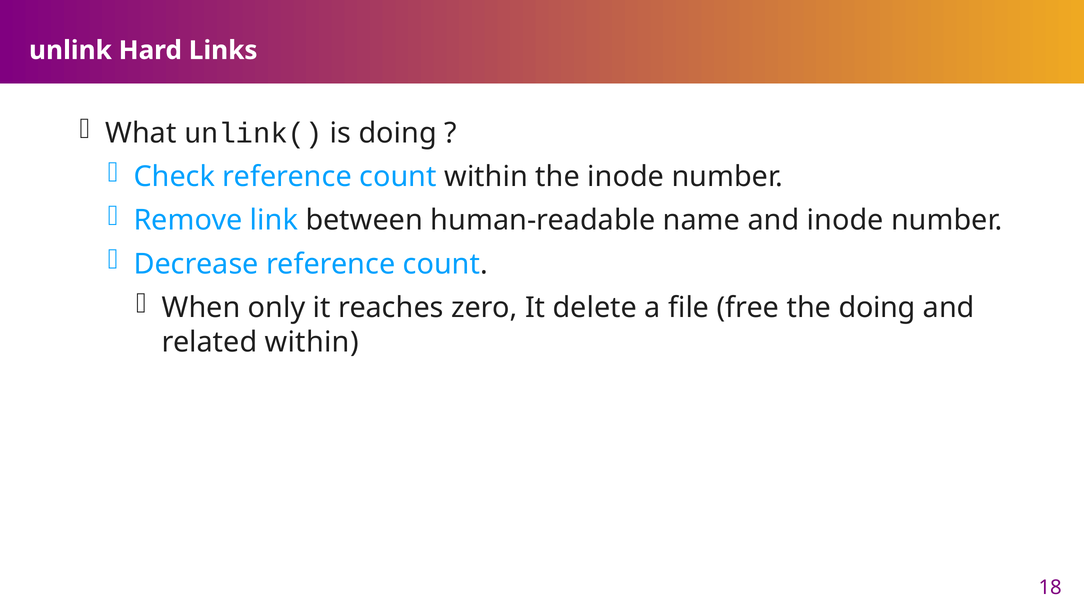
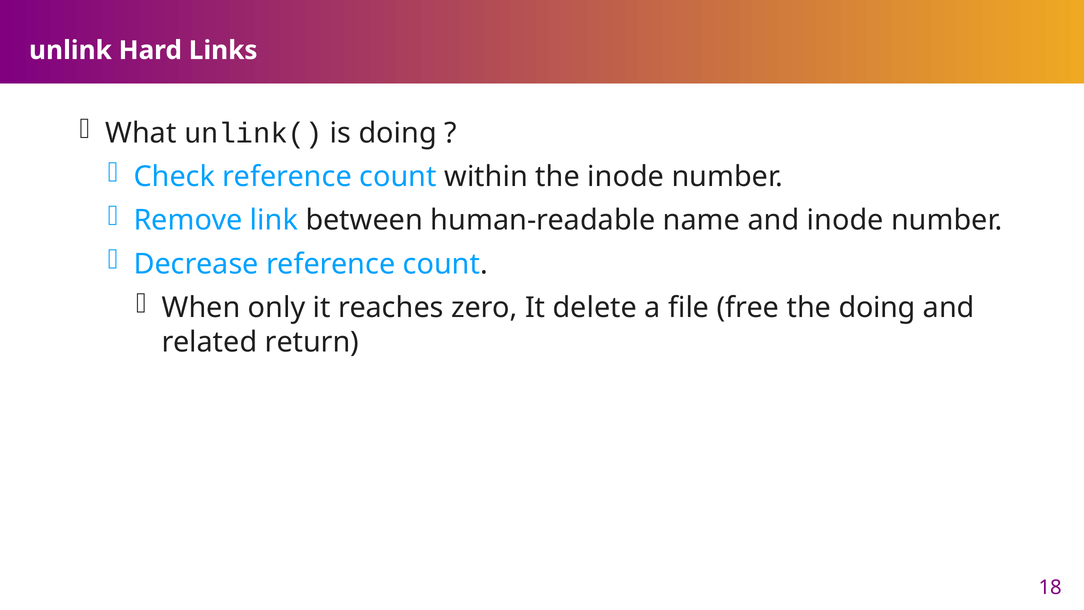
related within: within -> return
